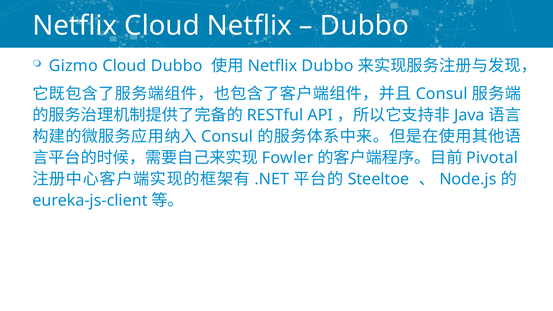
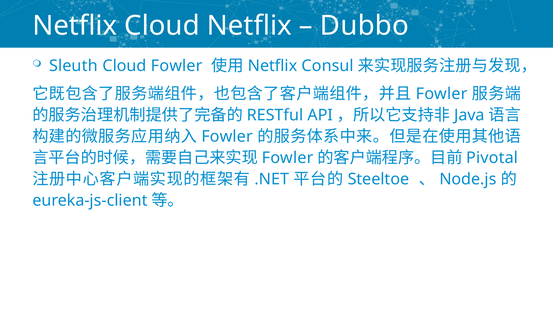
Gizmo: Gizmo -> Sleuth
Cloud Dubbo: Dubbo -> Fowler
Netflix Dubbo: Dubbo -> Consul
Consul at (442, 94): Consul -> Fowler
Consul at (227, 137): Consul -> Fowler
